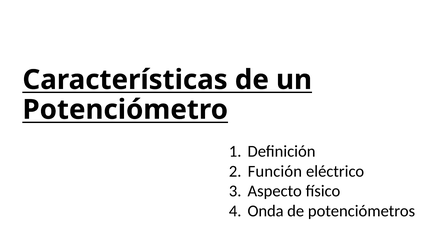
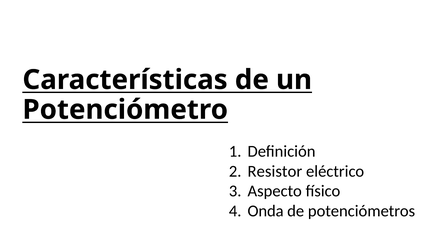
Función: Función -> Resistor
